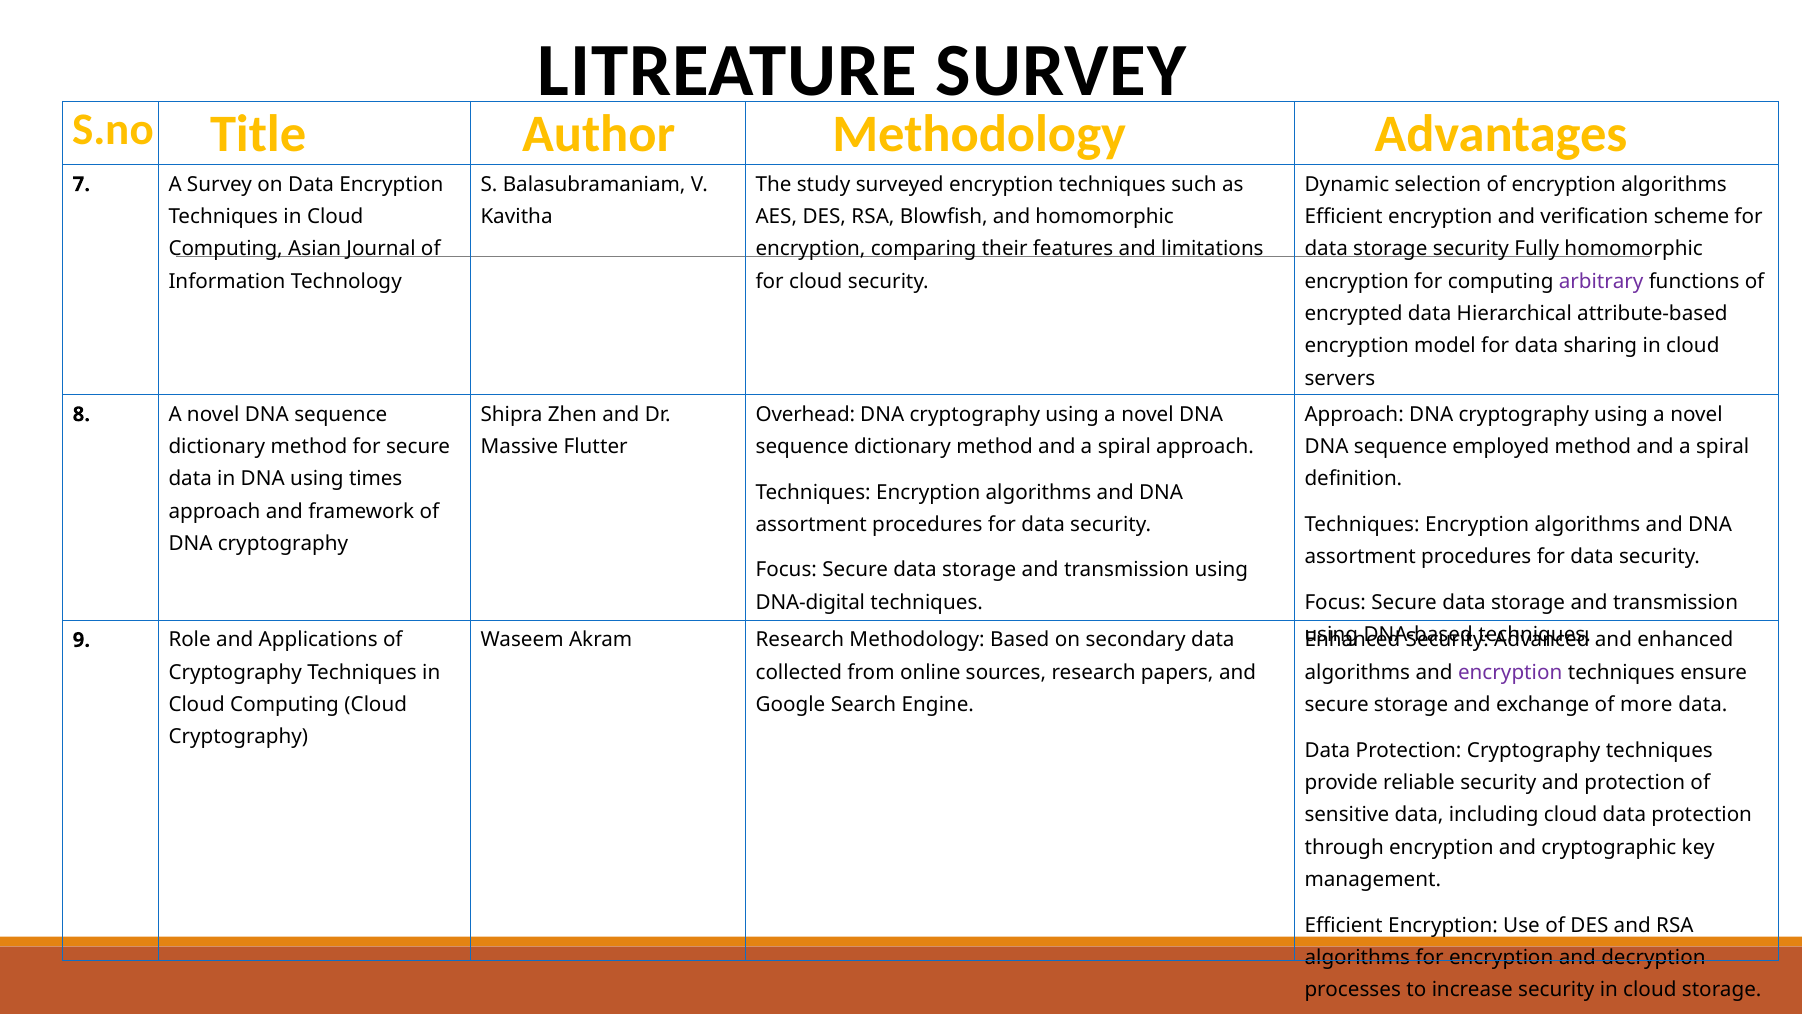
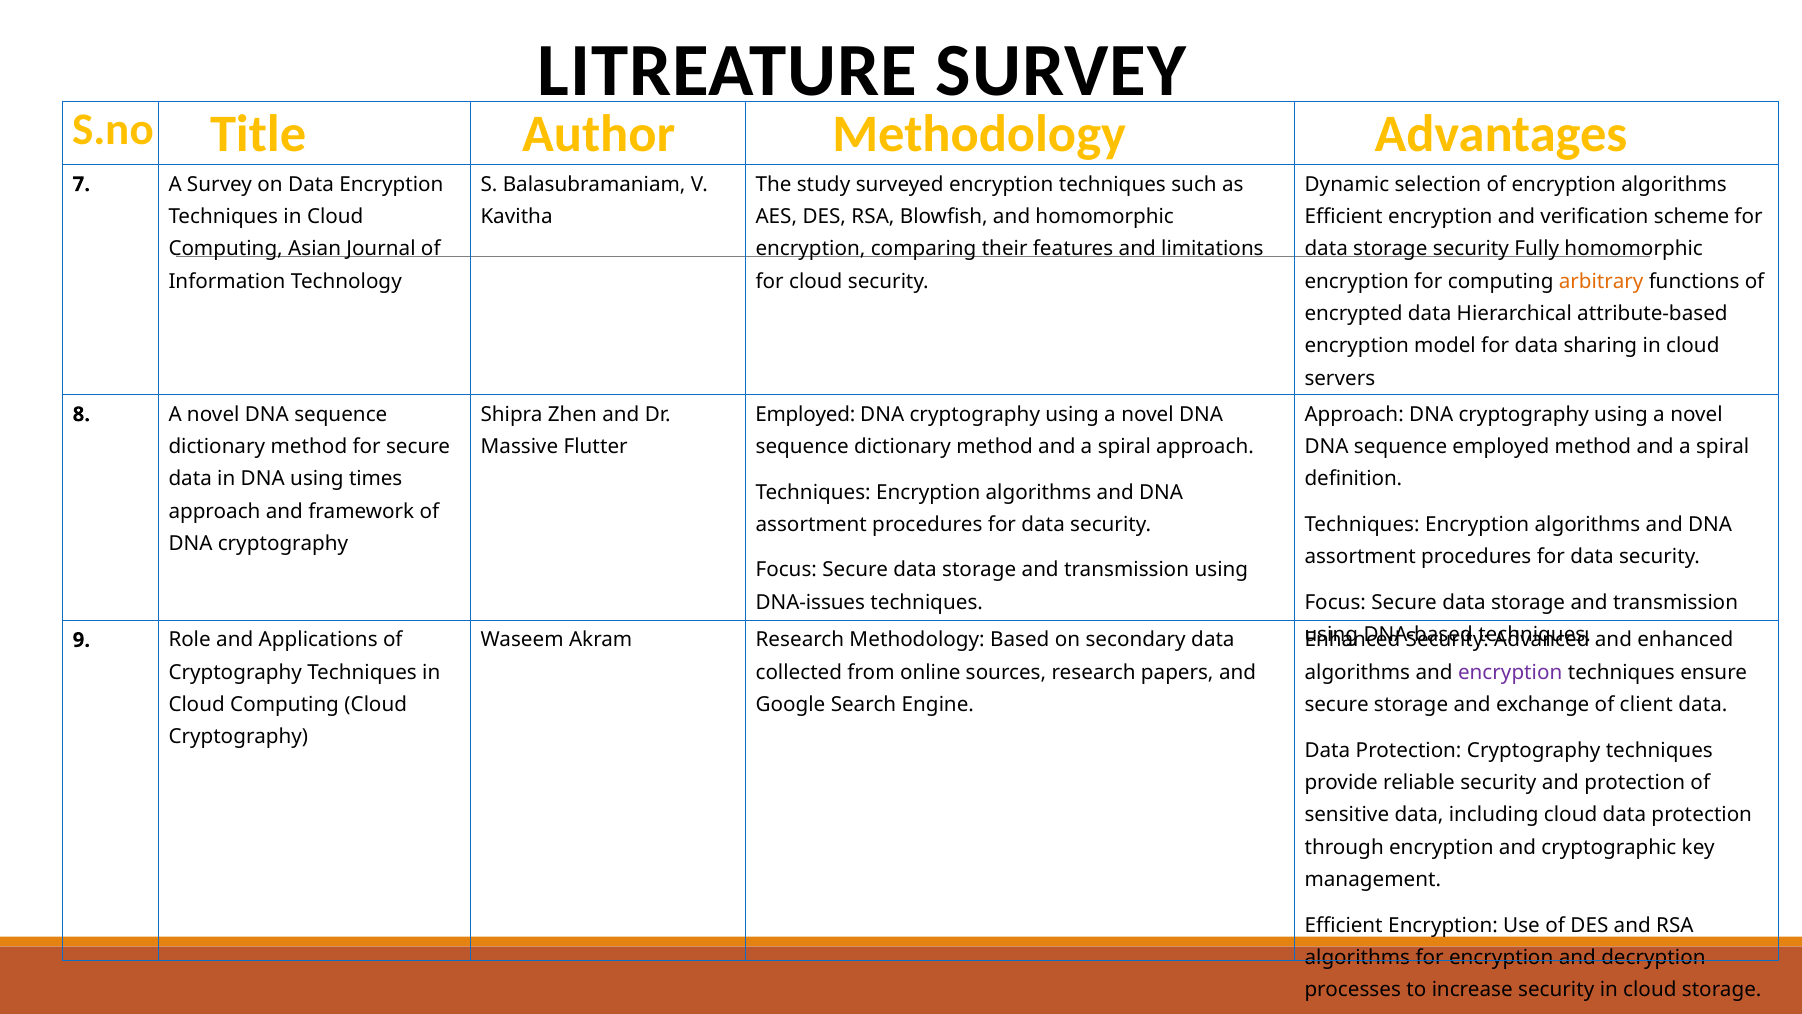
arbitrary colour: purple -> orange
Overhead at (805, 414): Overhead -> Employed
DNA-digital: DNA-digital -> DNA-issues
more: more -> client
